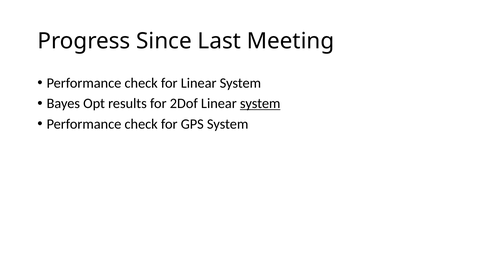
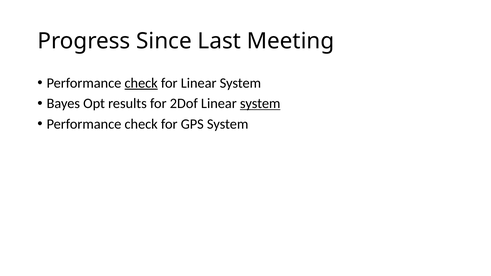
check at (141, 83) underline: none -> present
